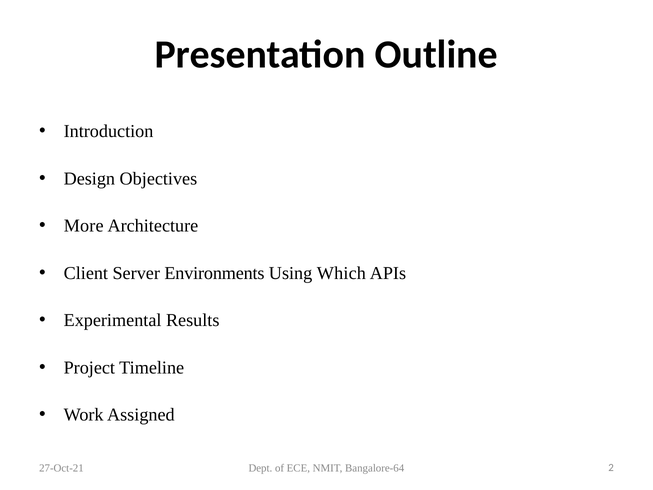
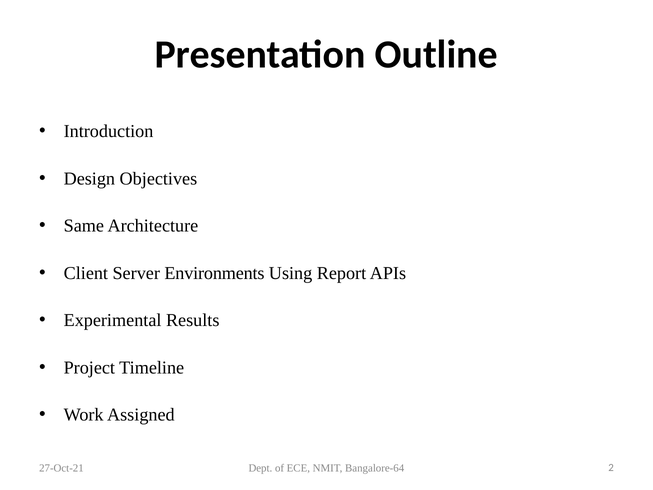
More: More -> Same
Which: Which -> Report
